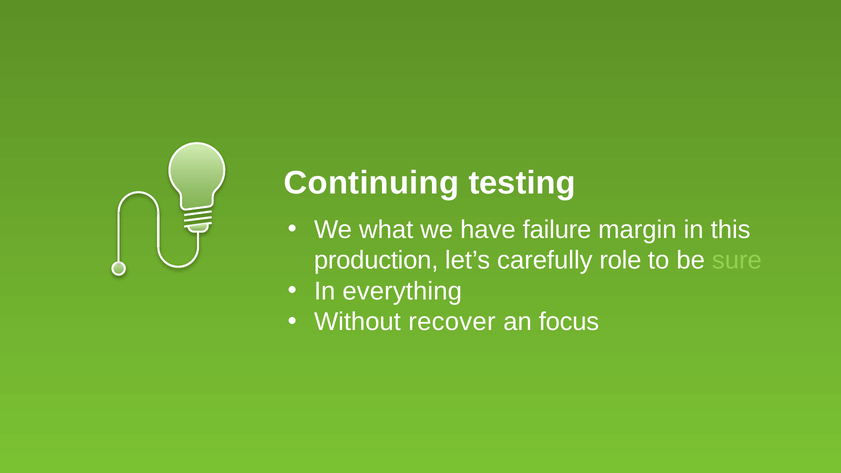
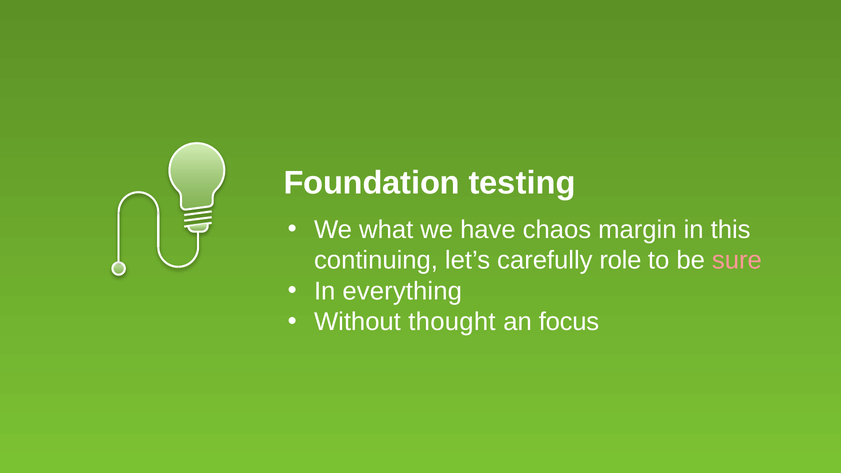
Continuing: Continuing -> Foundation
failure: failure -> chaos
production: production -> continuing
sure colour: light green -> pink
recover: recover -> thought
